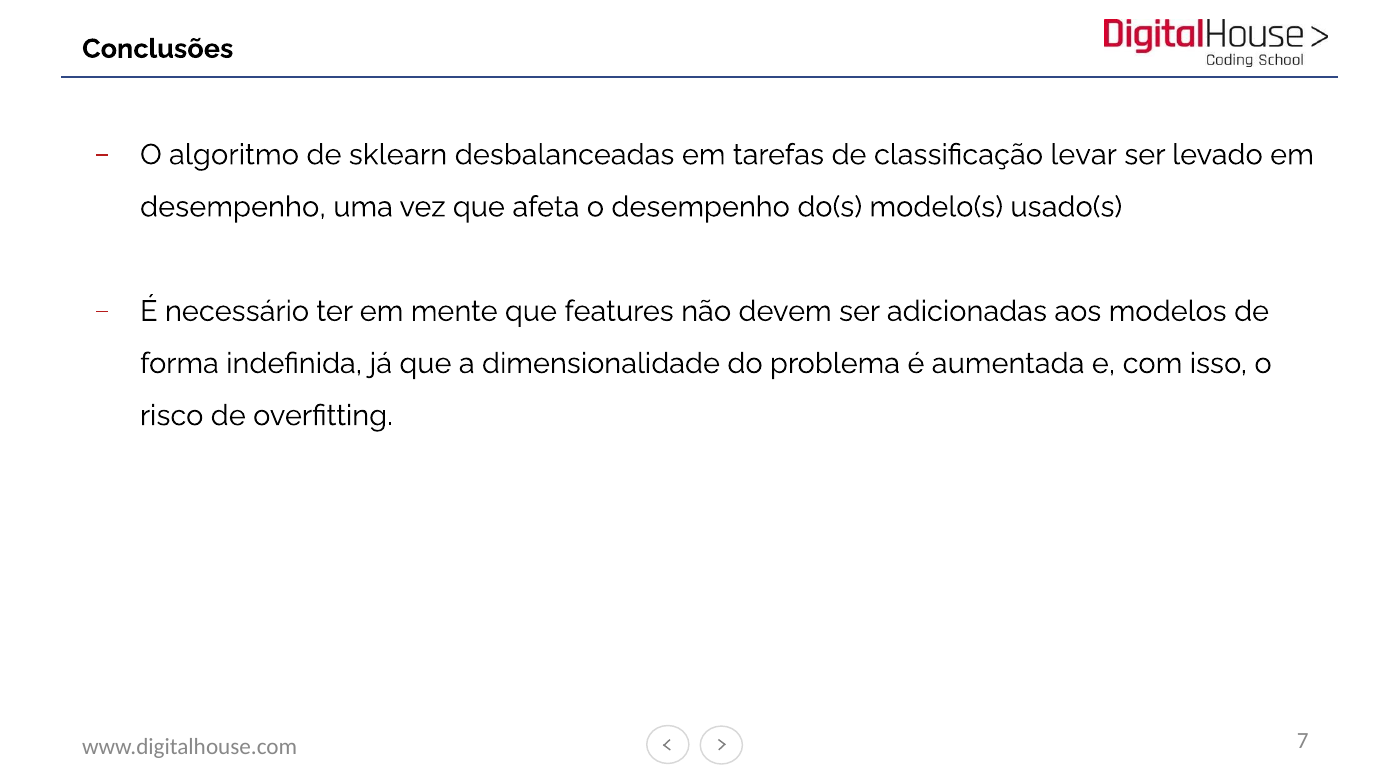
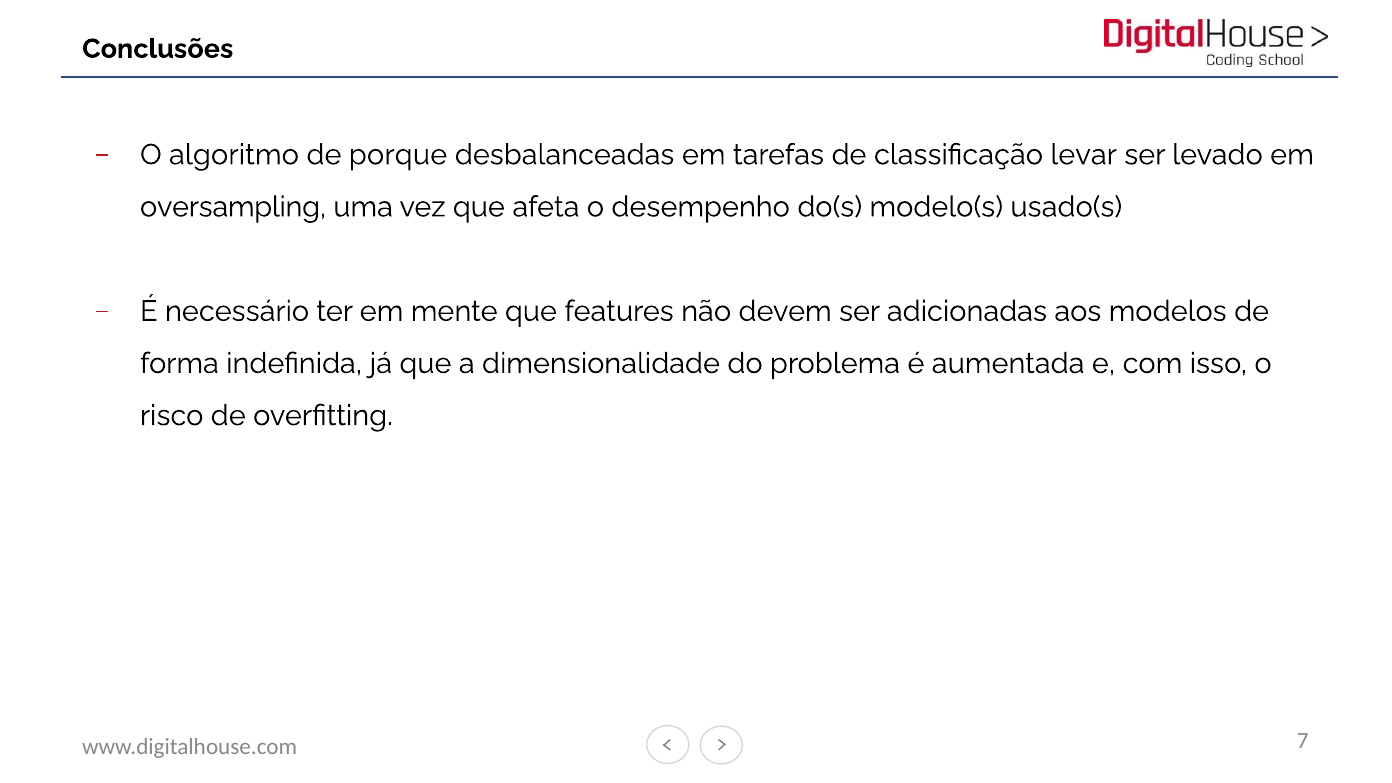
sklearn: sklearn -> porque
desempenho at (233, 207): desempenho -> oversampling
